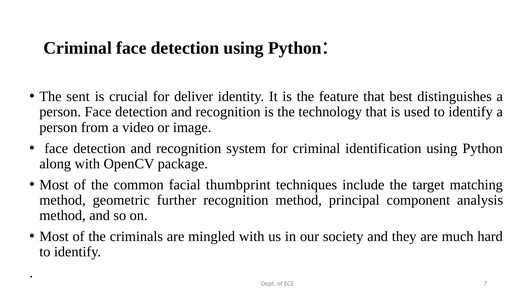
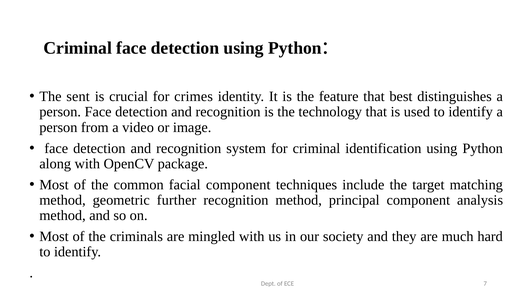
deliver: deliver -> crimes
facial thumbprint: thumbprint -> component
